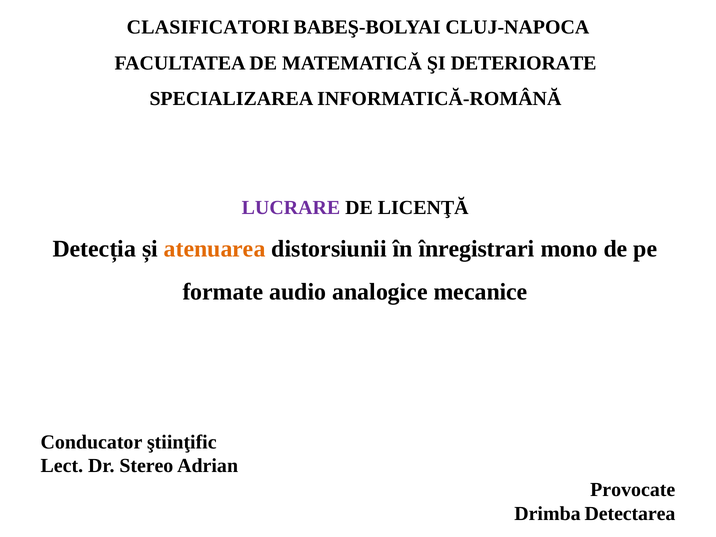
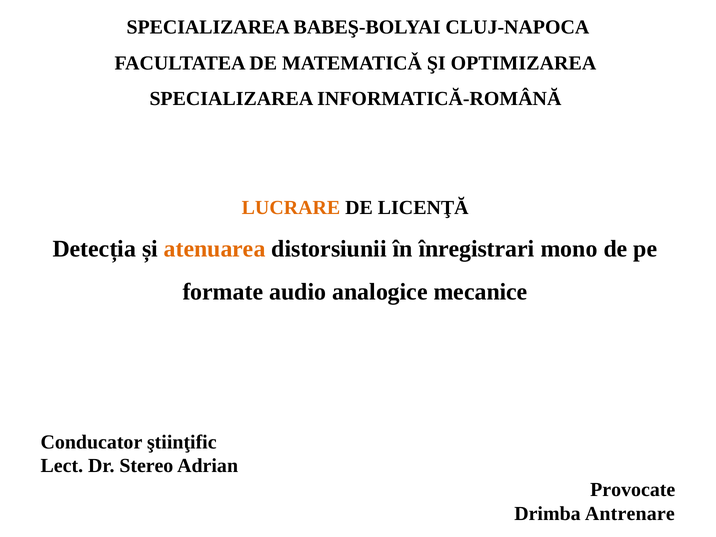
CLASIFICATORI at (208, 27): CLASIFICATORI -> SPECIALIZAREA
DETERIORATE: DETERIORATE -> OPTIMIZAREA
LUCRARE colour: purple -> orange
Detectarea: Detectarea -> Antrenare
